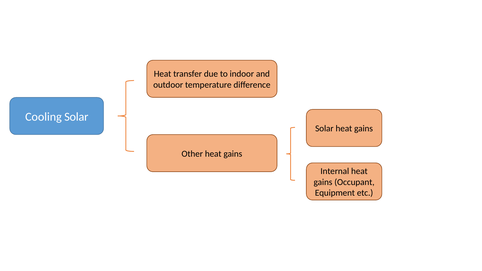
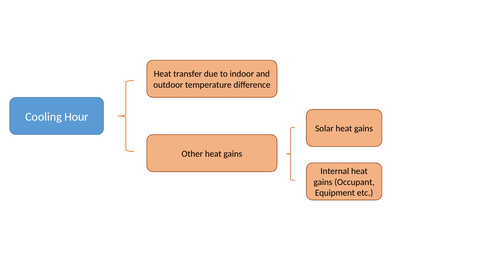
Cooling Solar: Solar -> Hour
